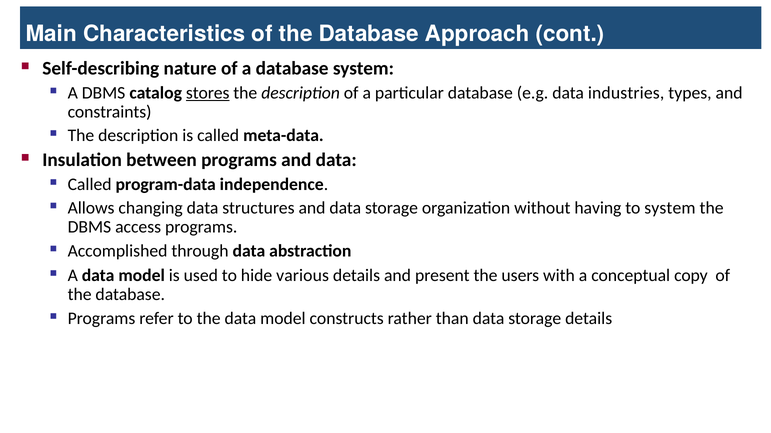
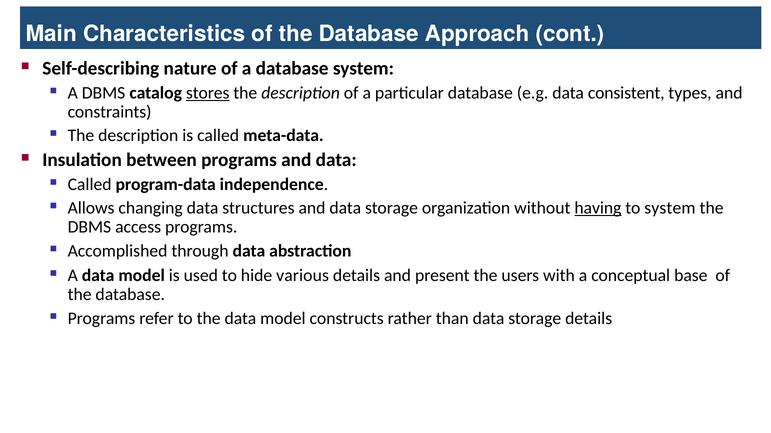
industries: industries -> consistent
having underline: none -> present
copy: copy -> base
